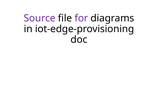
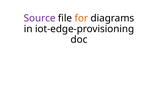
for colour: purple -> orange
